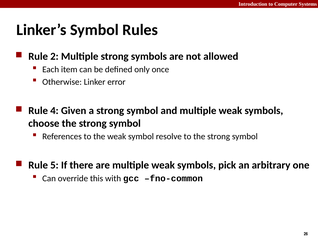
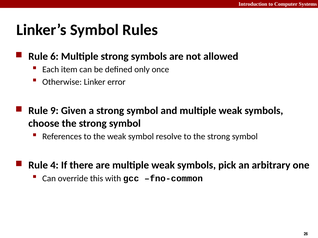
2: 2 -> 6
4: 4 -> 9
5: 5 -> 4
